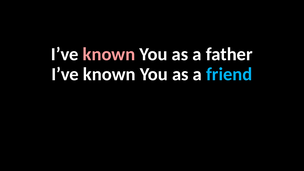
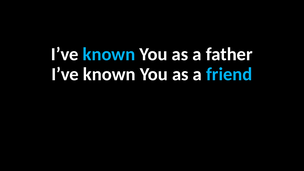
known at (109, 54) colour: pink -> light blue
